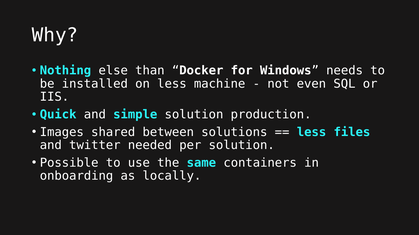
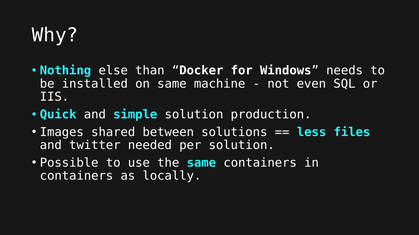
on less: less -> same
onboarding at (77, 176): onboarding -> containers
